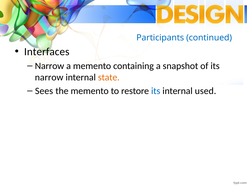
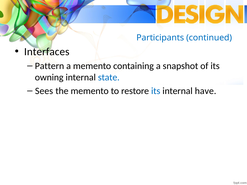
Narrow at (50, 66): Narrow -> Pattern
narrow at (49, 78): narrow -> owning
state colour: orange -> blue
used: used -> have
